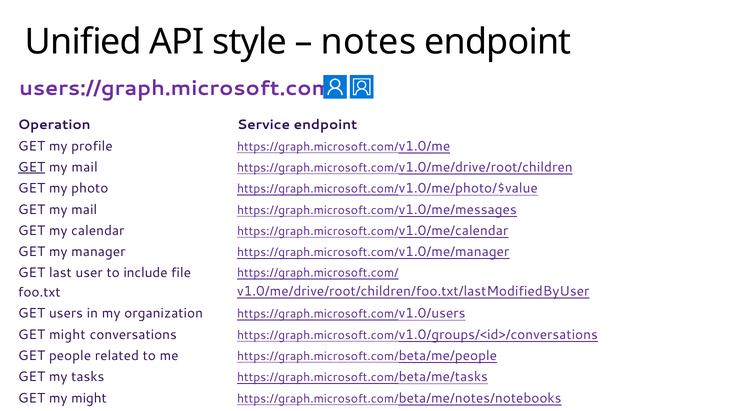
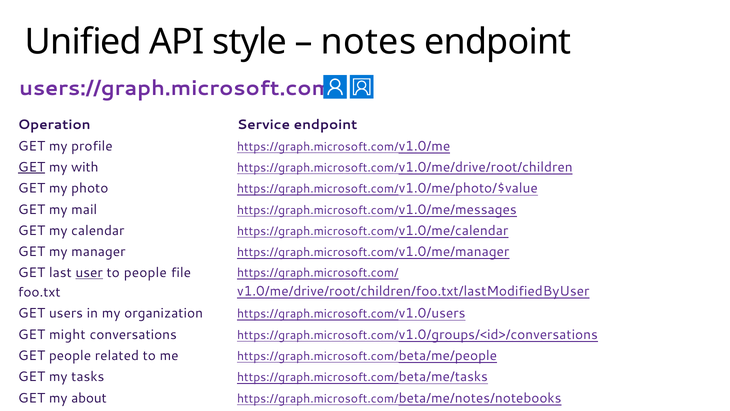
mail at (85, 167): mail -> with
user underline: none -> present
to include: include -> people
my might: might -> about
